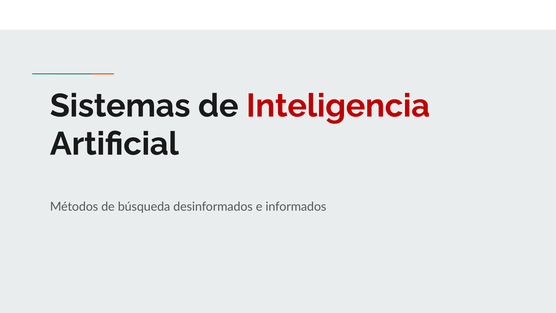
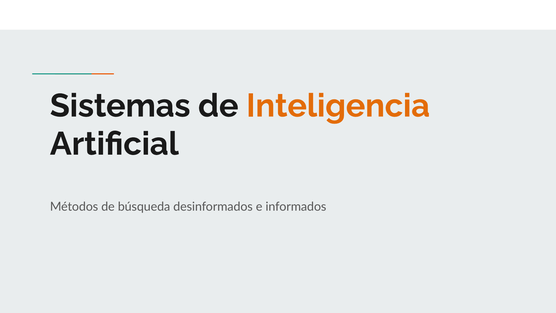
Inteligencia colour: red -> orange
